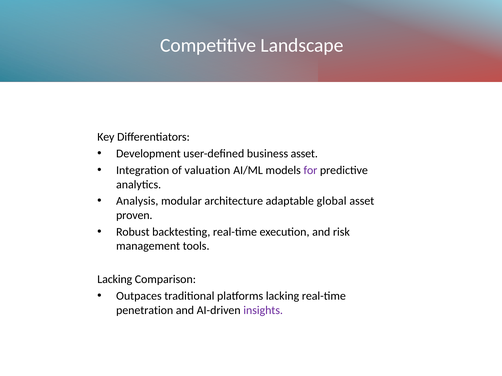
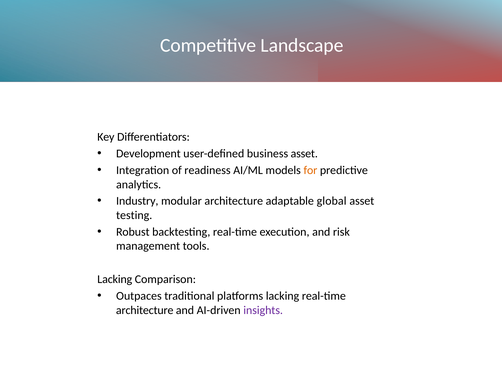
valuation: valuation -> readiness
for colour: purple -> orange
Analysis: Analysis -> Industry
proven: proven -> testing
penetration at (145, 311): penetration -> architecture
